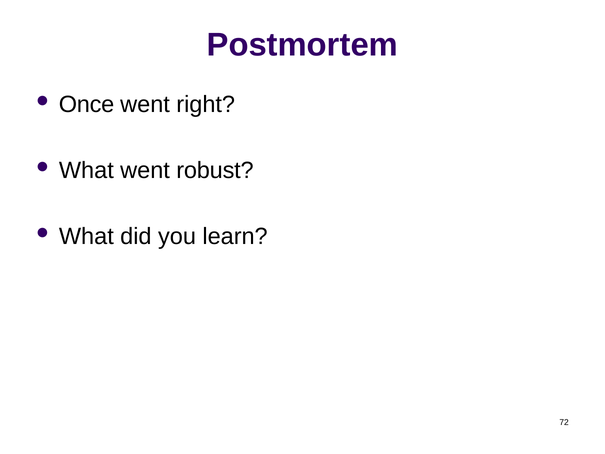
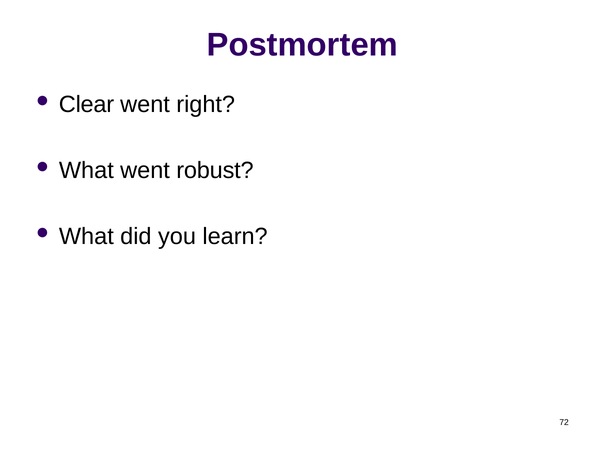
Once: Once -> Clear
